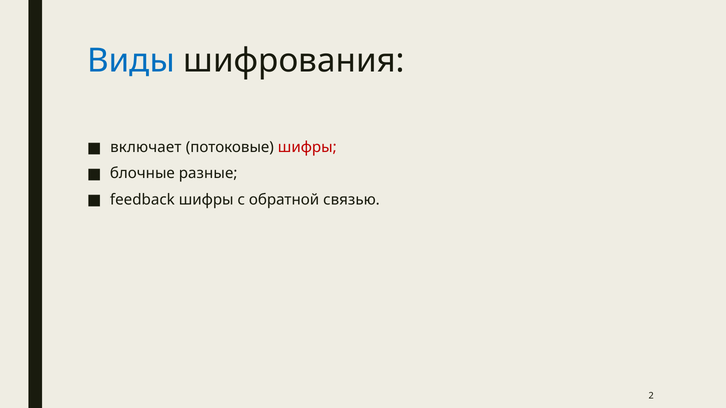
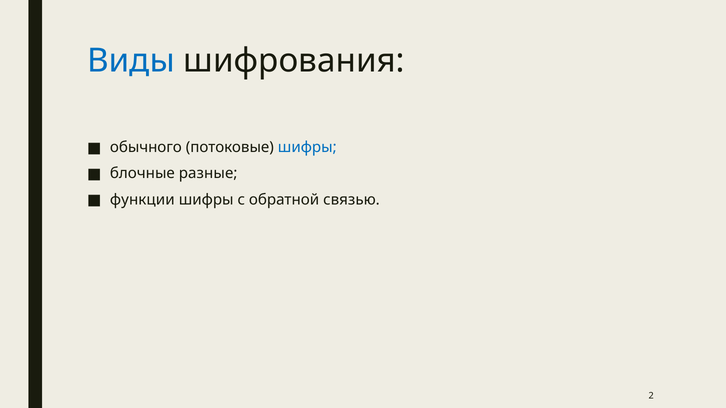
включает: включает -> обычного
шифры at (307, 148) colour: red -> blue
feedback: feedback -> функции
